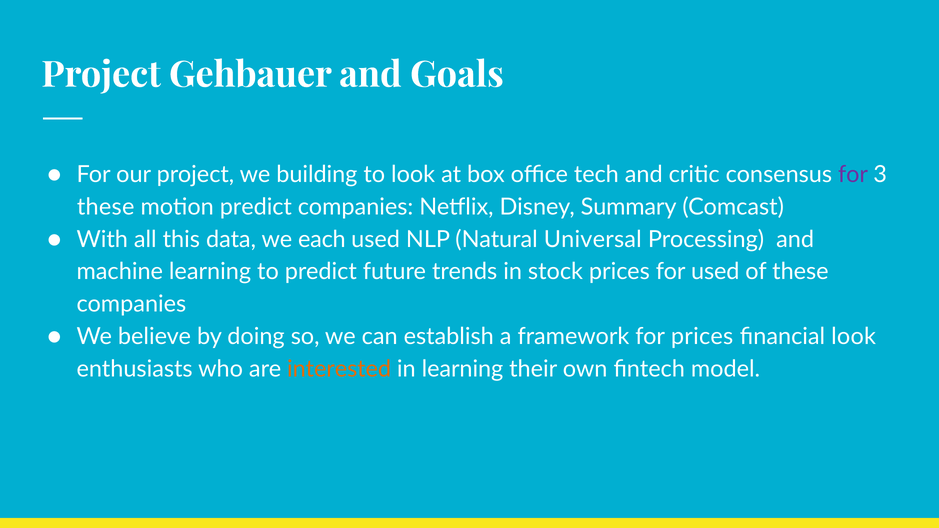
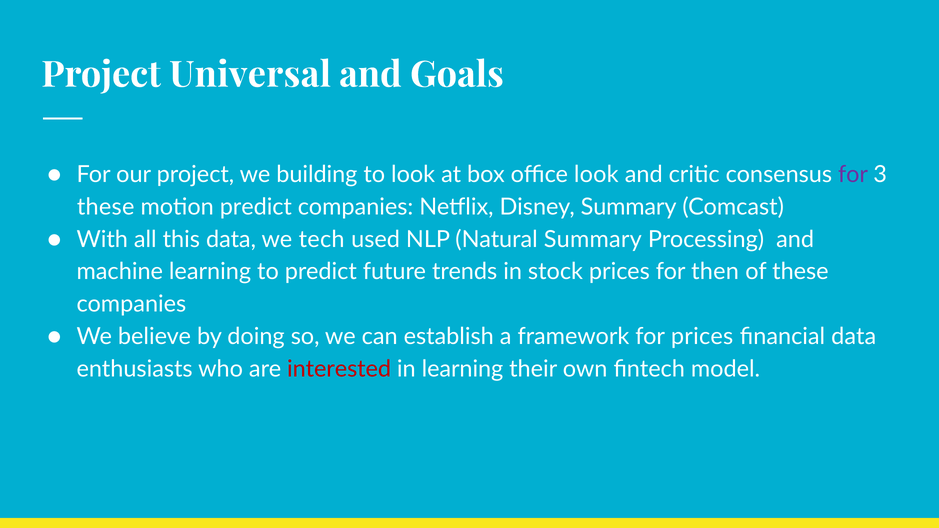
Gehbauer: Gehbauer -> Universal
office tech: tech -> look
each: each -> tech
Natural Universal: Universal -> Summary
for used: used -> then
financial look: look -> data
interested colour: orange -> red
